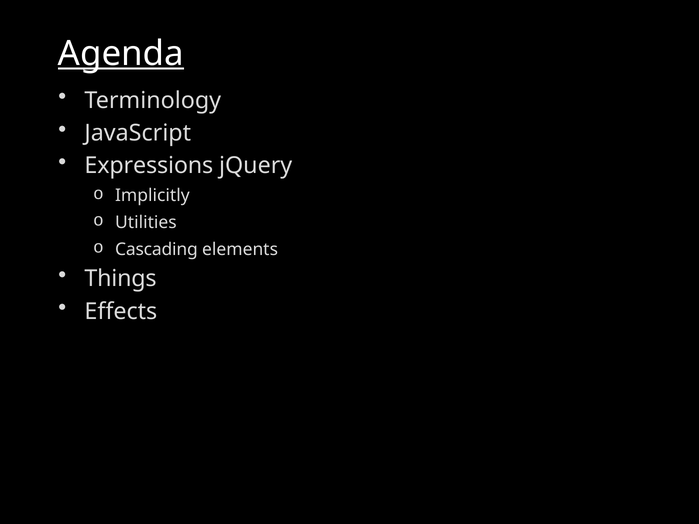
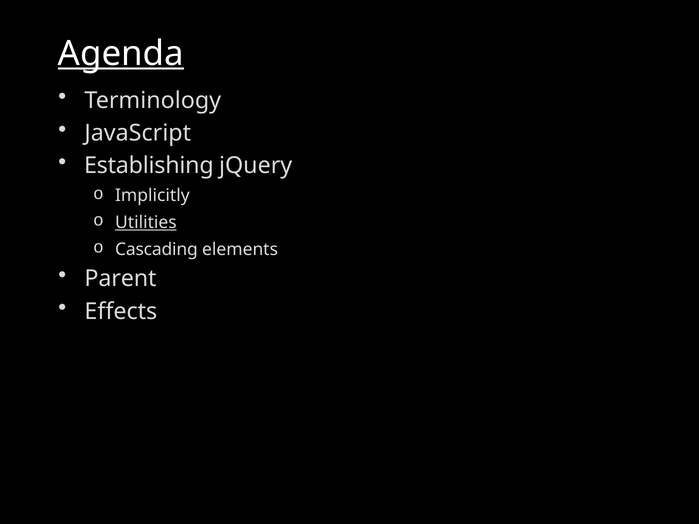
Expressions: Expressions -> Establishing
Utilities underline: none -> present
Things: Things -> Parent
